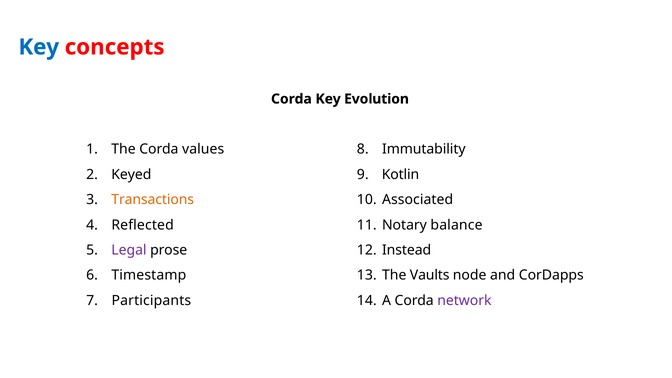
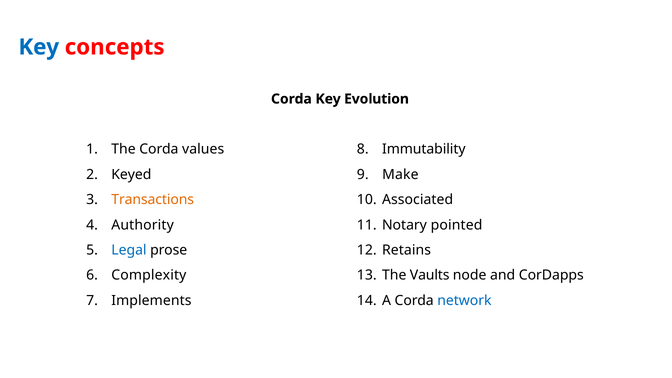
Kotlin: Kotlin -> Make
Reflected: Reflected -> Authority
balance: balance -> pointed
Legal colour: purple -> blue
Instead: Instead -> Retains
Timestamp: Timestamp -> Complexity
Participants: Participants -> Implements
network colour: purple -> blue
